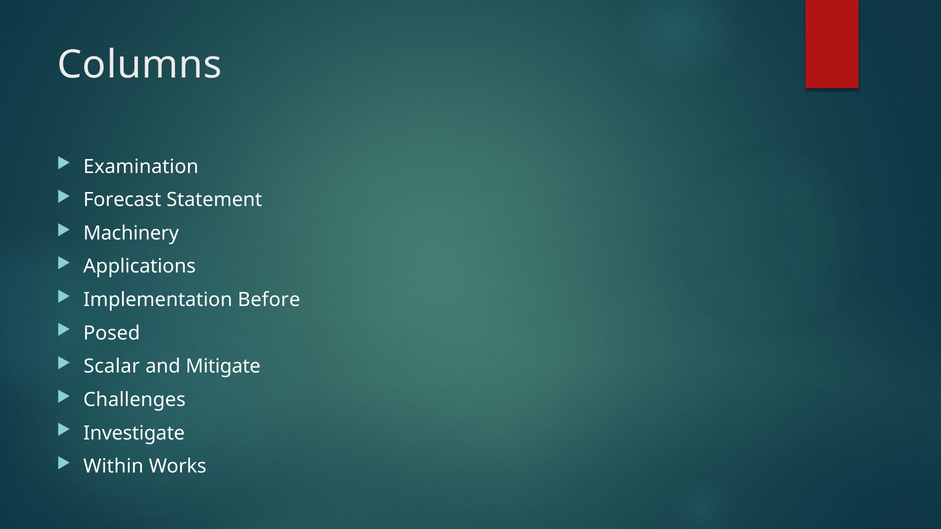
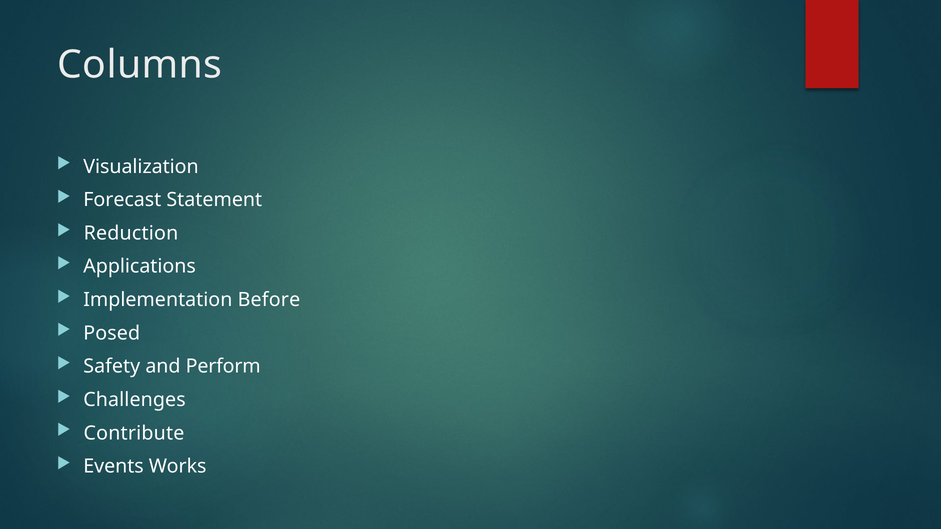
Examination: Examination -> Visualization
Machinery: Machinery -> Reduction
Scalar: Scalar -> Safety
Mitigate: Mitigate -> Perform
Investigate: Investigate -> Contribute
Within: Within -> Events
